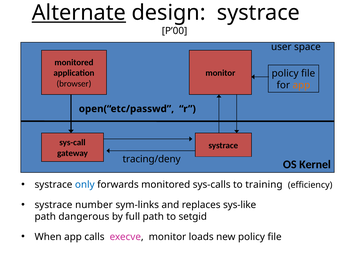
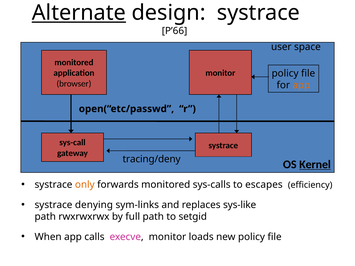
P’00: P’00 -> P’66
Kernel underline: none -> present
only colour: blue -> orange
training: training -> escapes
number: number -> denying
dangerous: dangerous -> rwxrwxrwx
